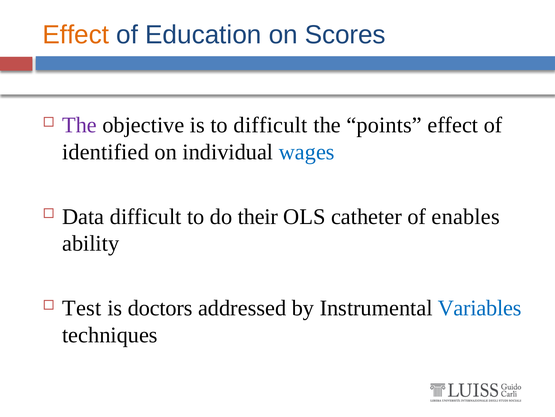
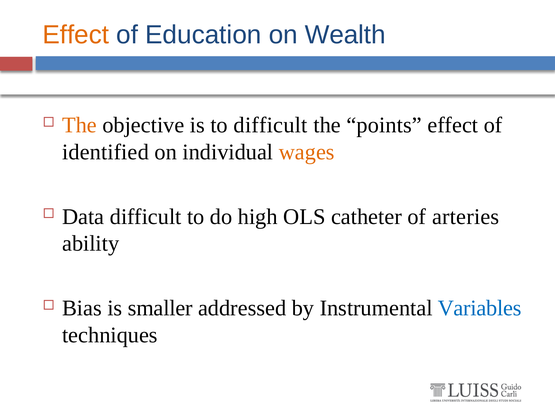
Scores: Scores -> Wealth
The at (79, 125) colour: purple -> orange
wages colour: blue -> orange
their: their -> high
enables: enables -> arteries
Test: Test -> Bias
doctors: doctors -> smaller
